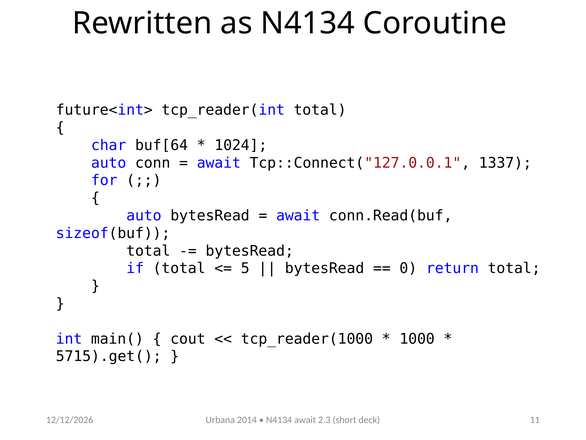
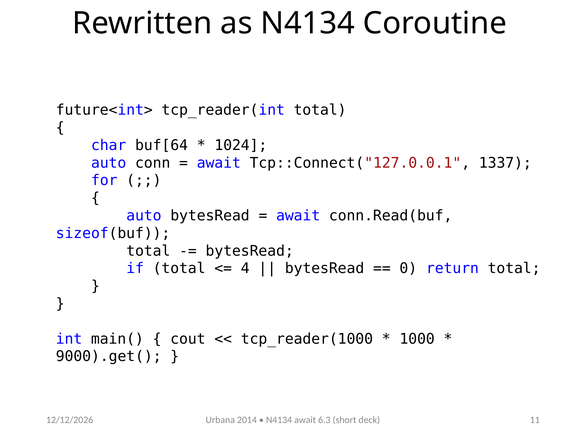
5: 5 -> 4
5715).get(: 5715).get( -> 9000).get(
2.3: 2.3 -> 6.3
